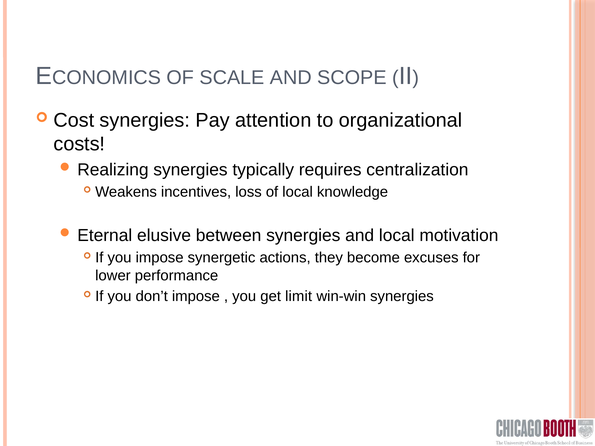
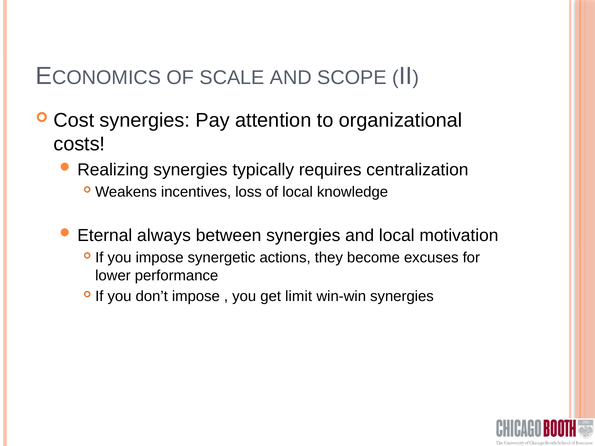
elusive: elusive -> always
